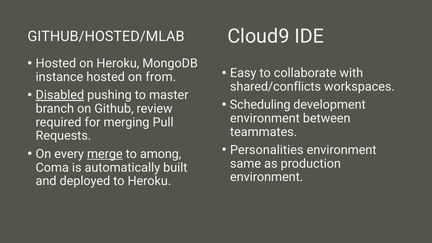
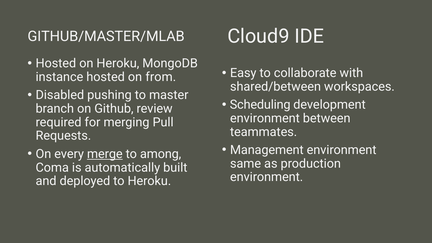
GITHUB/HOSTED/MLAB: GITHUB/HOSTED/MLAB -> GITHUB/MASTER/MLAB
shared/conflicts: shared/conflicts -> shared/between
Disabled underline: present -> none
Personalities: Personalities -> Management
